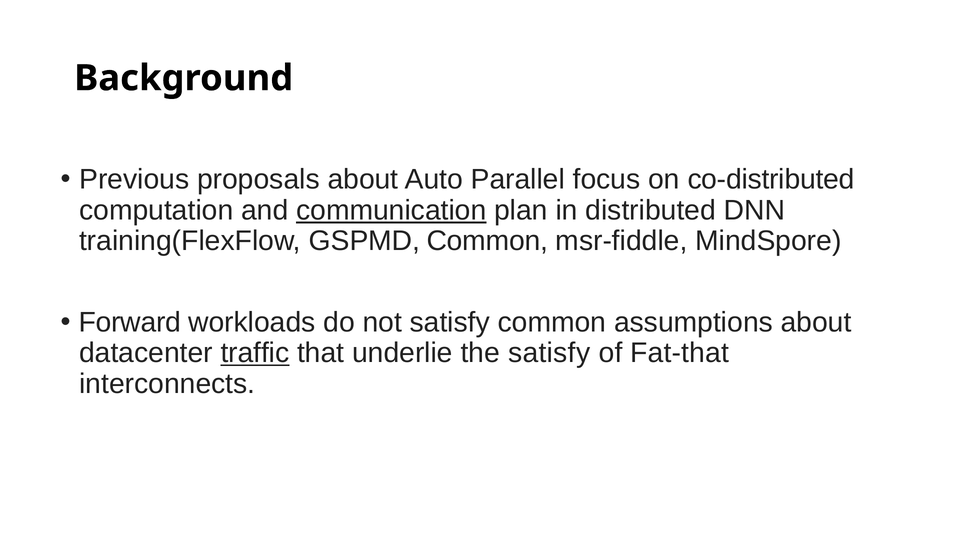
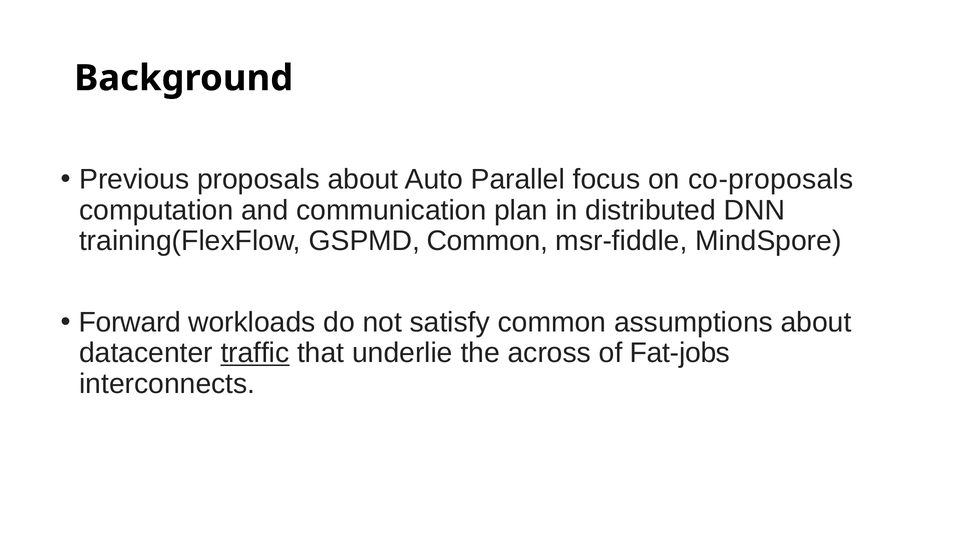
co-distributed: co-distributed -> co-proposals
communication underline: present -> none
the satisfy: satisfy -> across
Fat-that: Fat-that -> Fat-jobs
